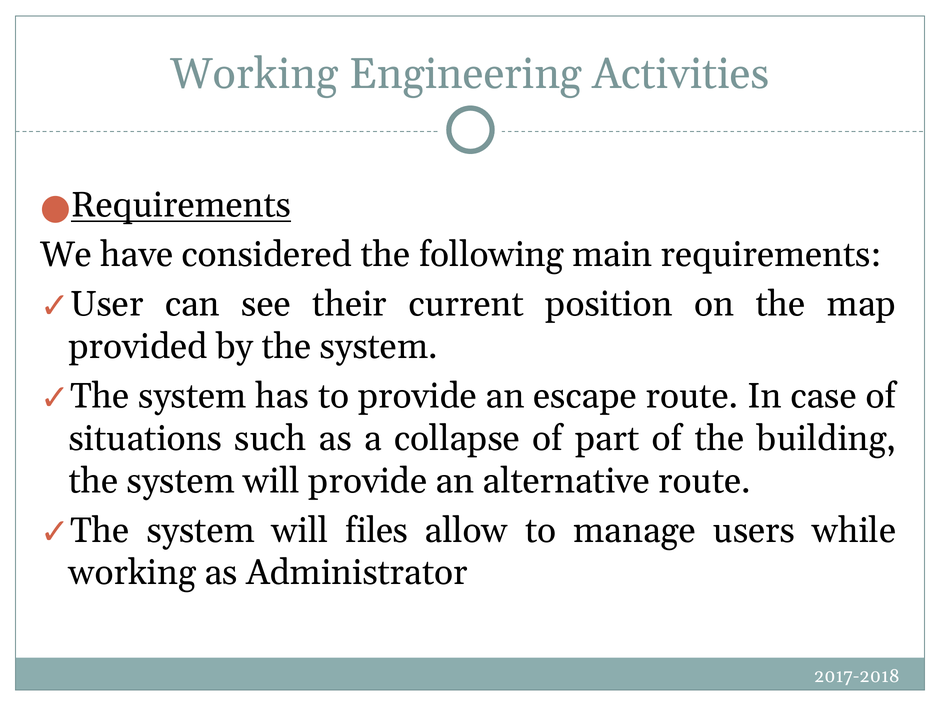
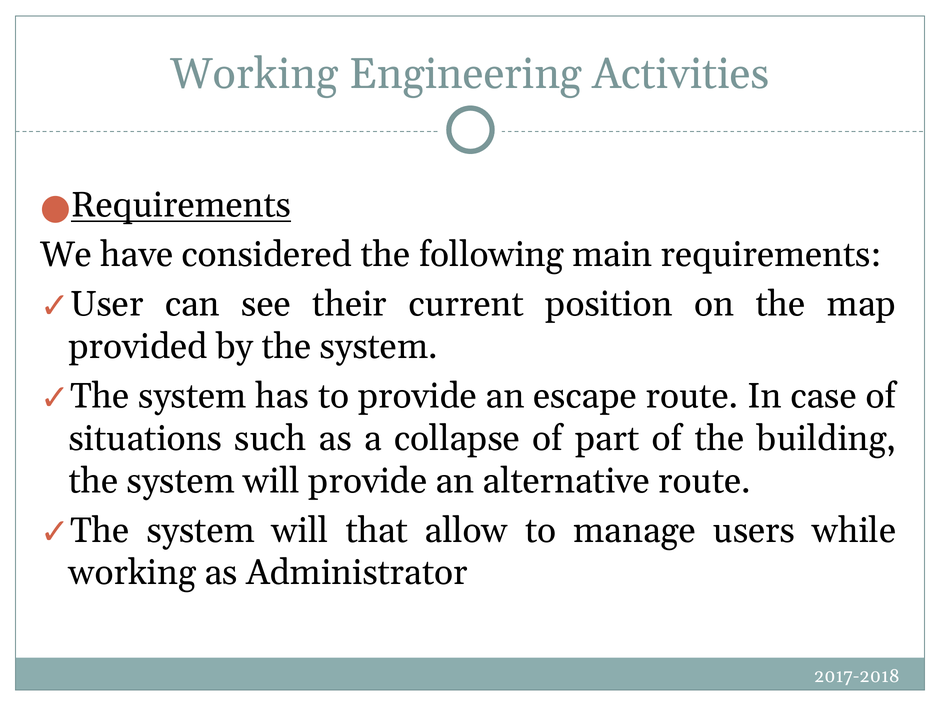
files: files -> that
